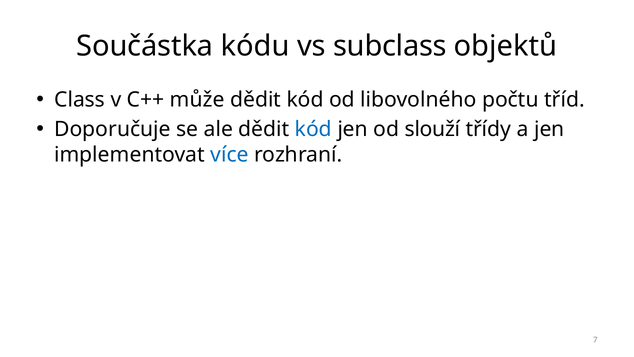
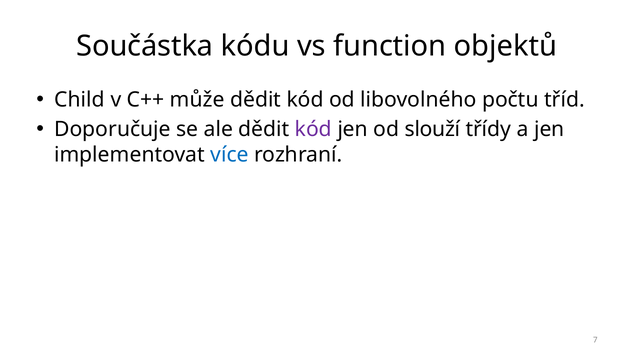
subclass: subclass -> function
Class: Class -> Child
kód at (313, 129) colour: blue -> purple
